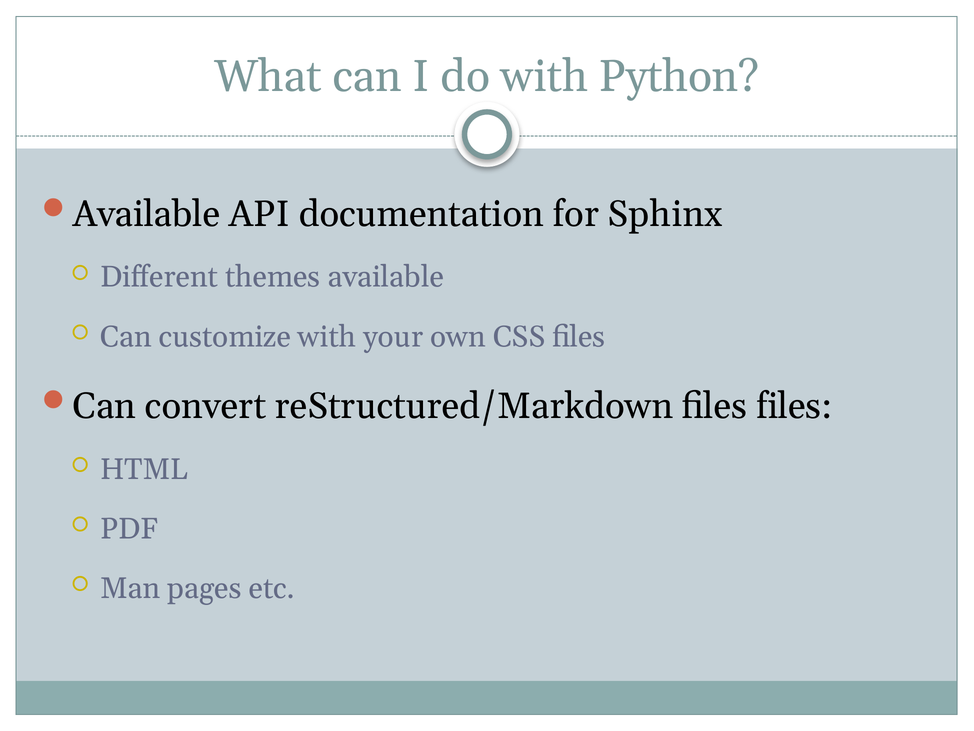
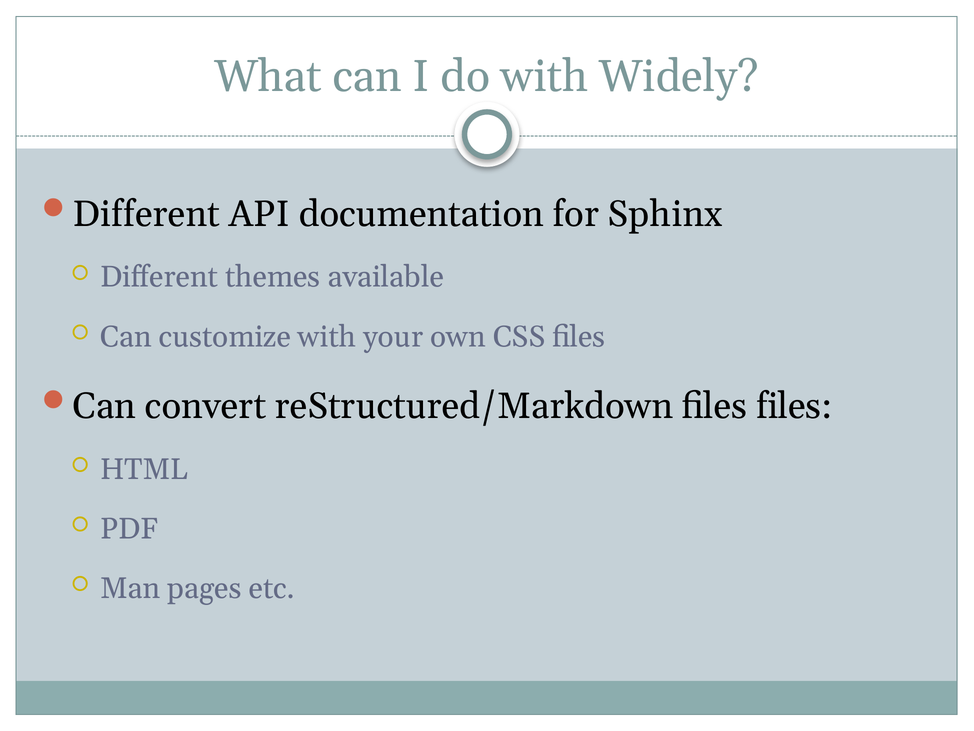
Python: Python -> Widely
Available at (146, 214): Available -> Different
